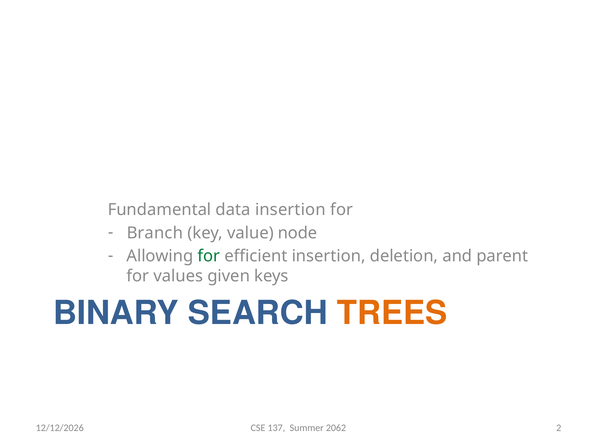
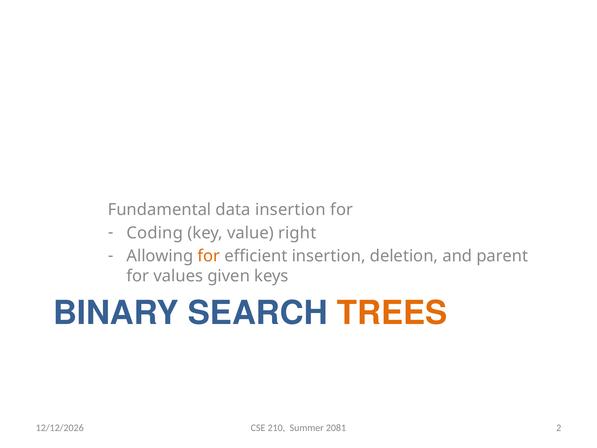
Branch: Branch -> Coding
node: node -> right
for at (209, 256) colour: green -> orange
137: 137 -> 210
2062: 2062 -> 2081
